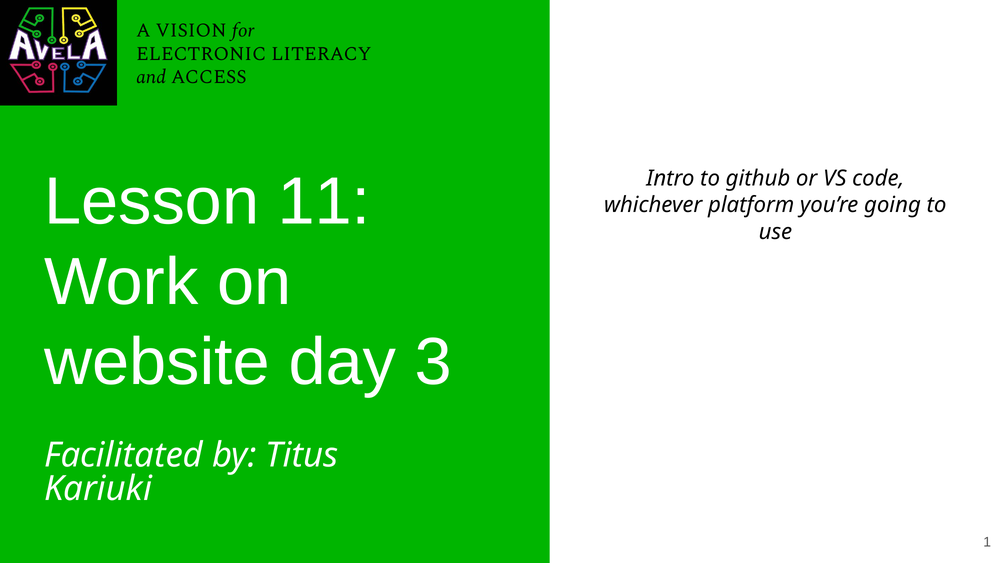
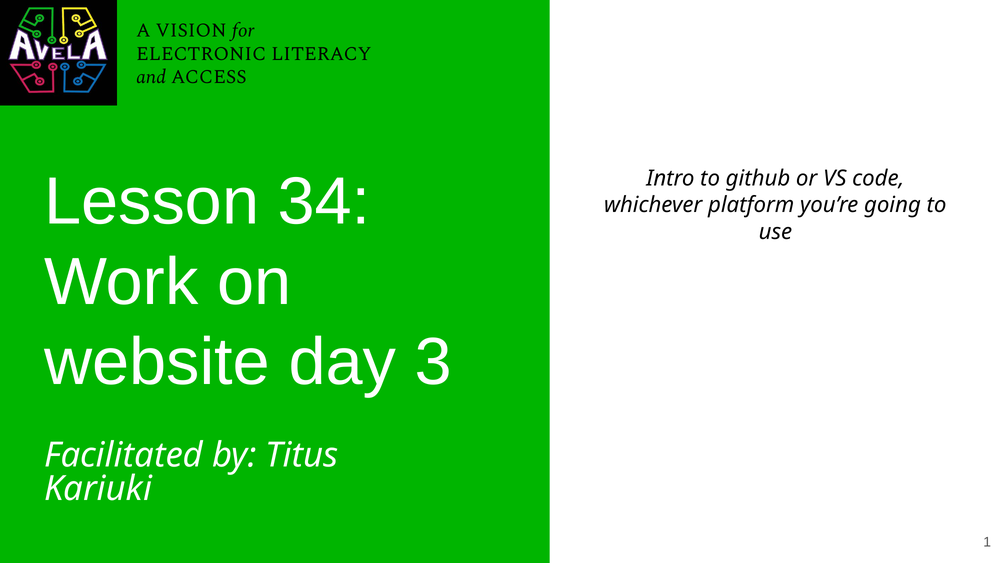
11: 11 -> 34
